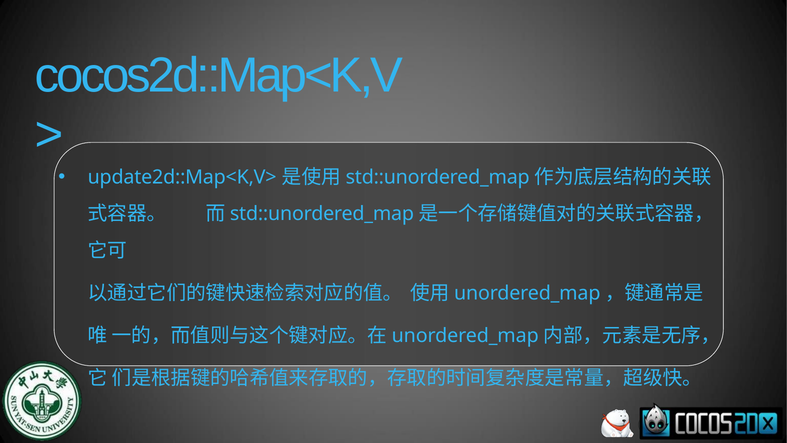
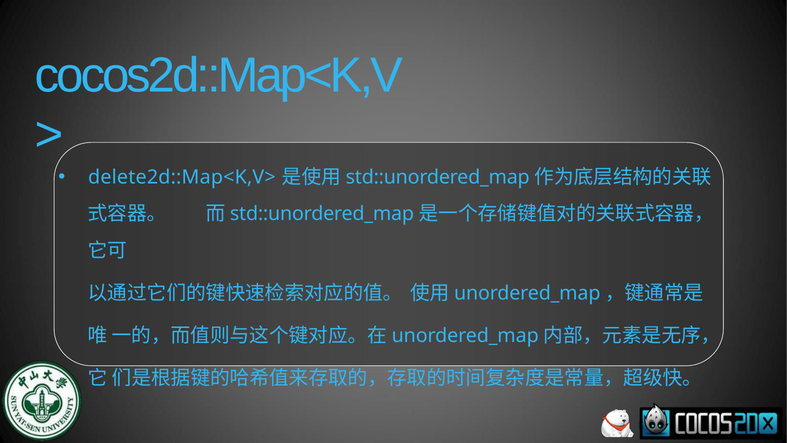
update2d::Map<K,V>: update2d::Map<K,V> -> delete2d::Map<K,V>
